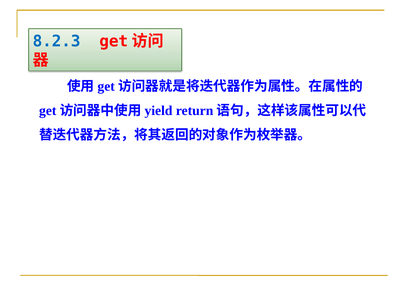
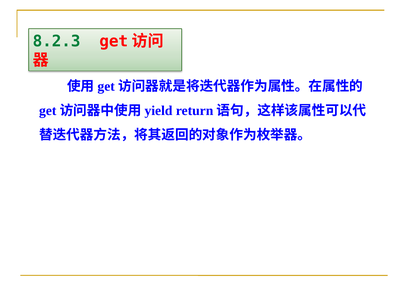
8.2.3 colour: blue -> green
